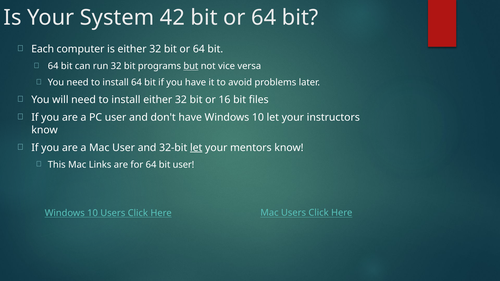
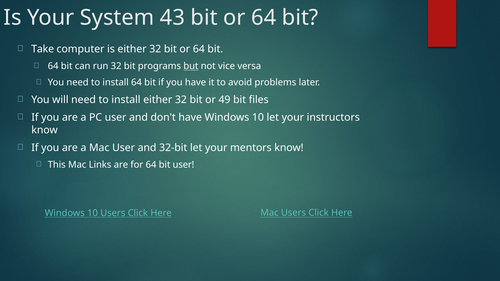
42: 42 -> 43
Each: Each -> Take
16: 16 -> 49
let at (196, 148) underline: present -> none
